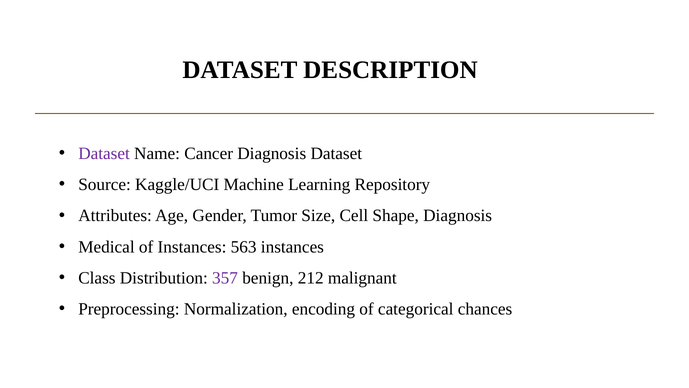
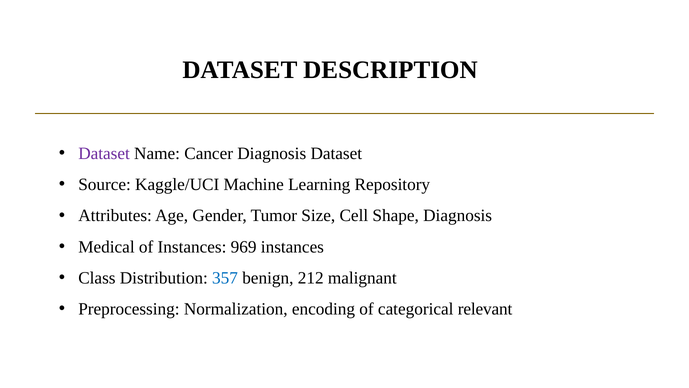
563: 563 -> 969
357 colour: purple -> blue
chances: chances -> relevant
